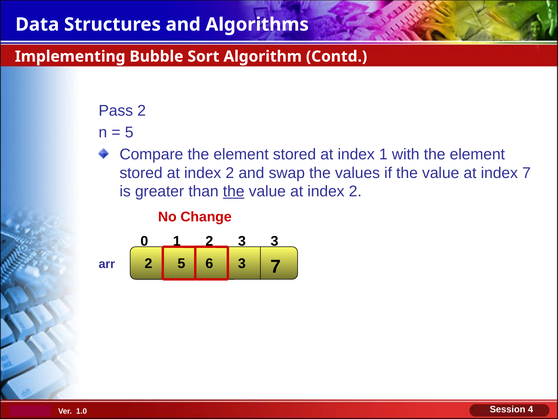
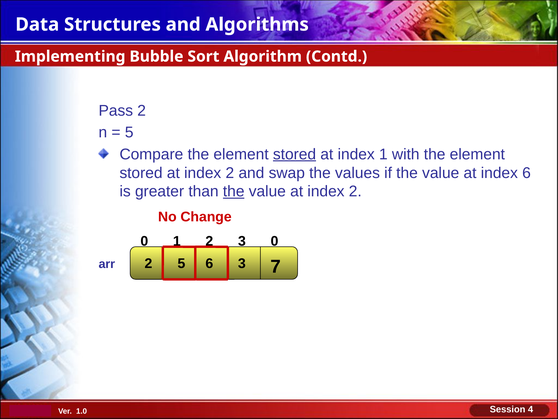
stored at (295, 154) underline: none -> present
index 7: 7 -> 6
0 3: 3 -> 0
